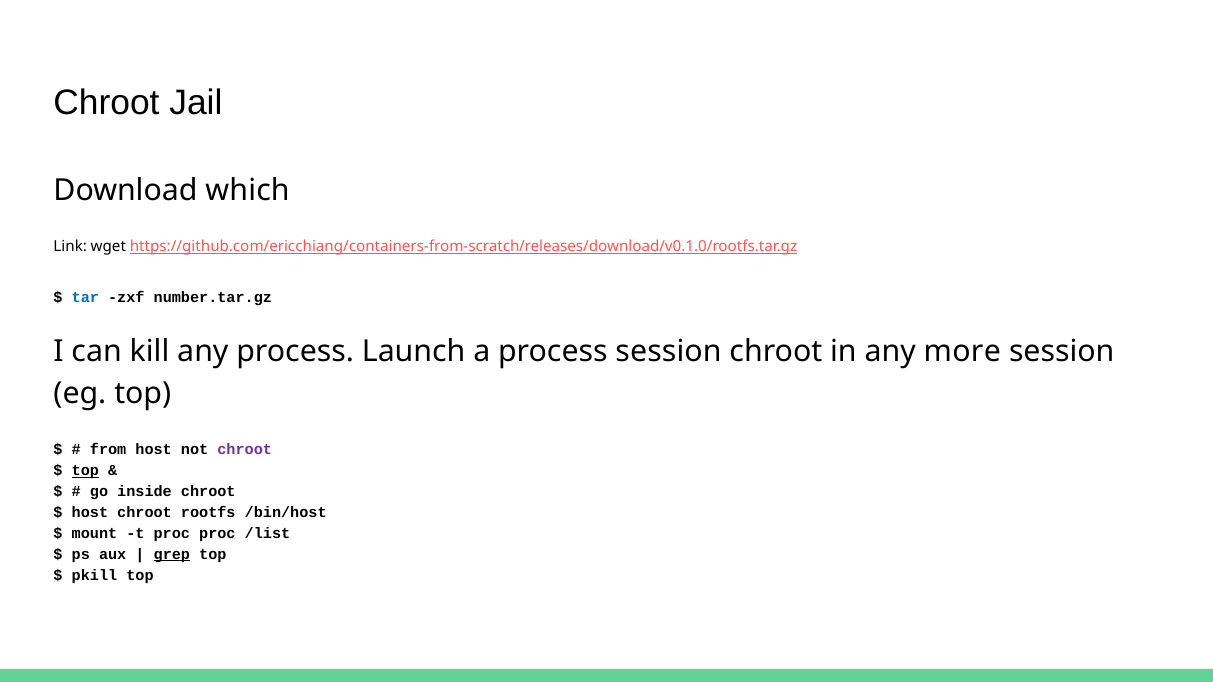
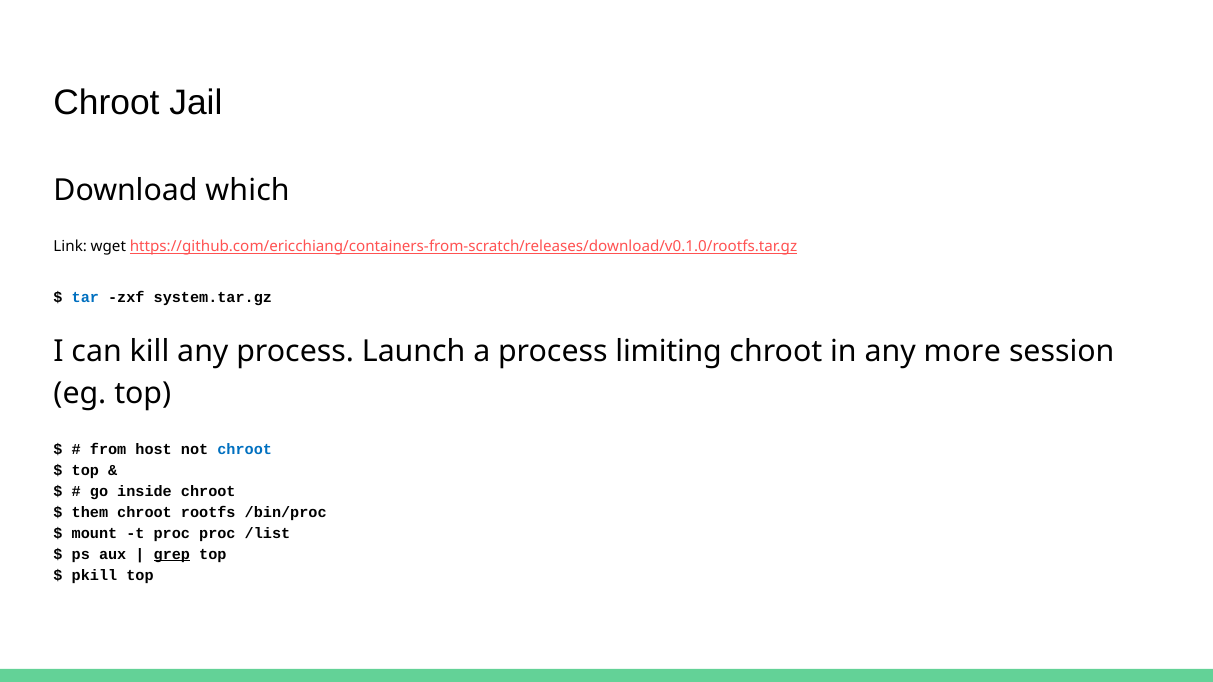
number.tar.gz: number.tar.gz -> system.tar.gz
process session: session -> limiting
chroot at (245, 450) colour: purple -> blue
top at (85, 471) underline: present -> none
host at (90, 513): host -> them
/bin/host: /bin/host -> /bin/proc
